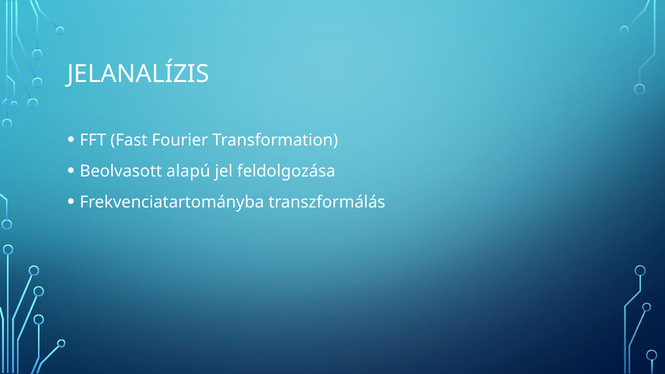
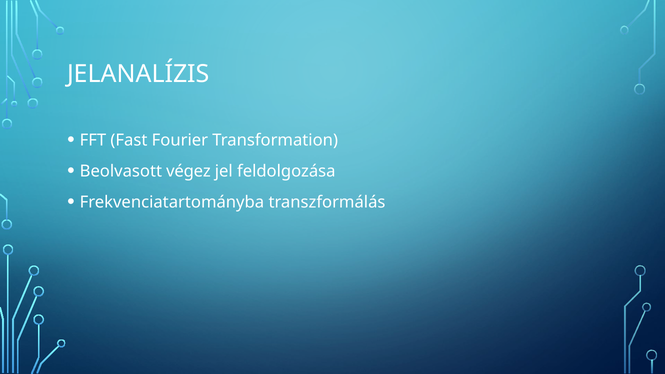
alapú: alapú -> végez
